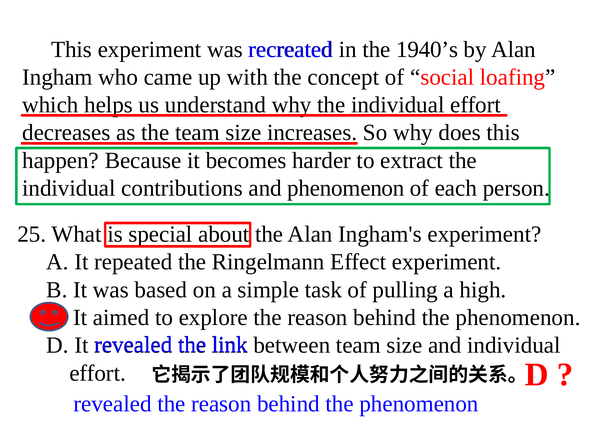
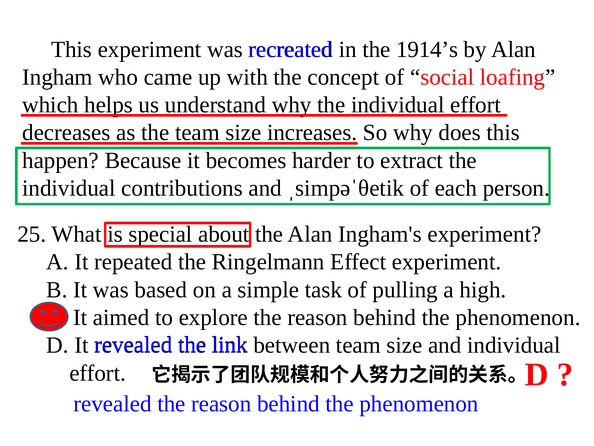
1940’s: 1940’s -> 1914’s
and phenomenon: phenomenon -> ˌsimpəˈθetik
